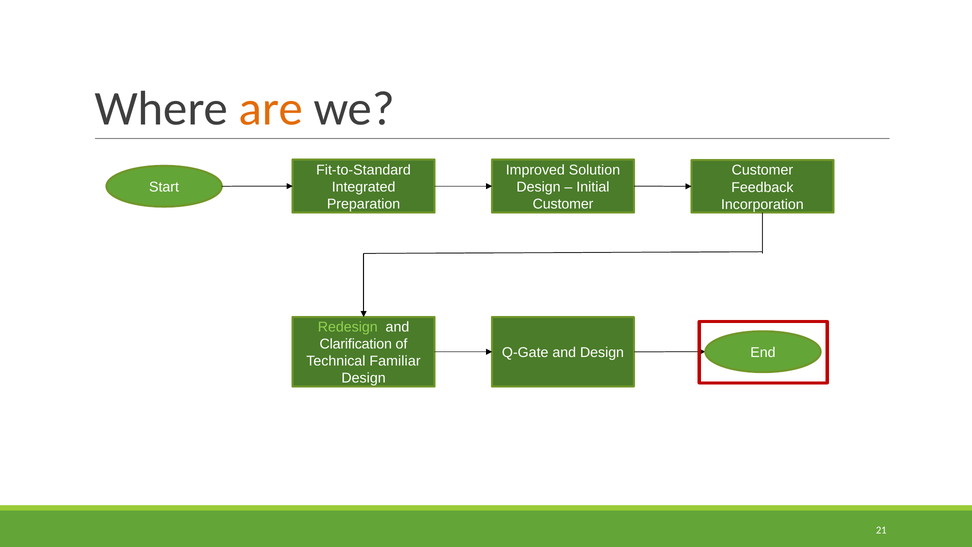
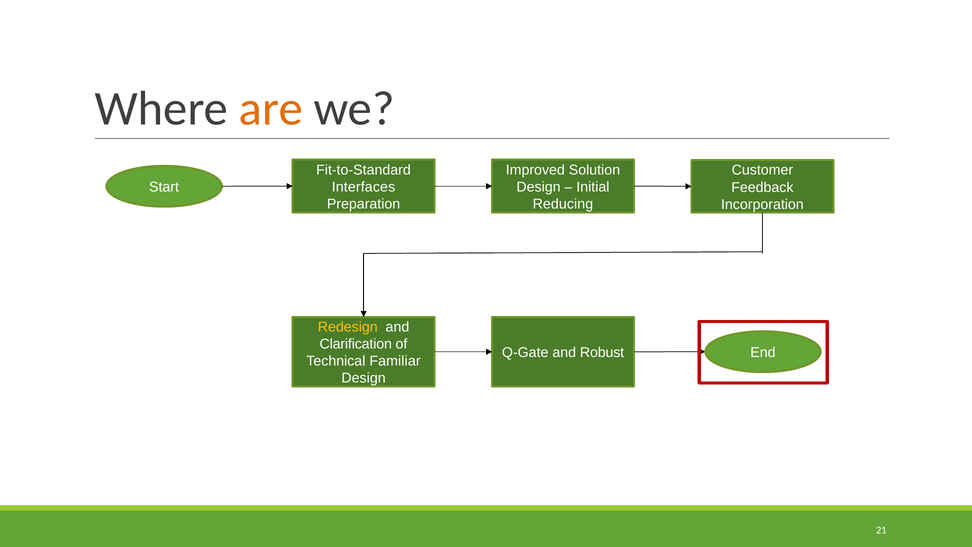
Integrated: Integrated -> Interfaces
Customer at (563, 204): Customer -> Reducing
Redesign colour: light green -> yellow
and Design: Design -> Robust
